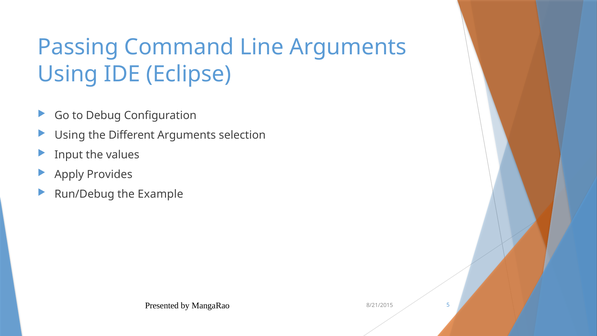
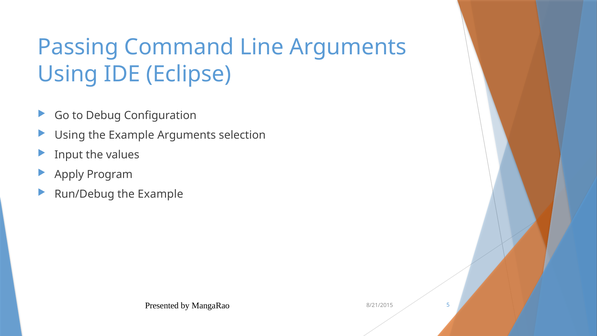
Different at (132, 135): Different -> Example
Provides: Provides -> Program
